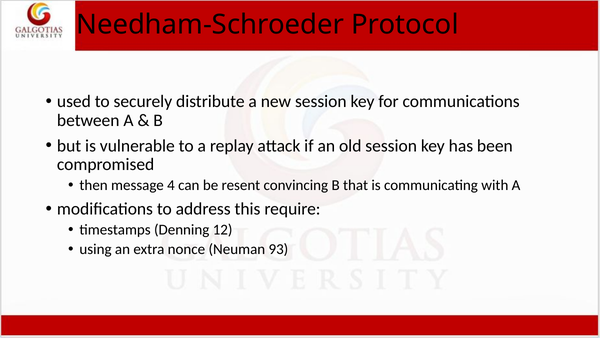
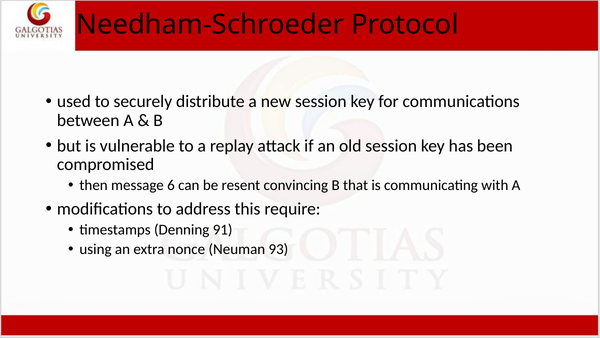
4: 4 -> 6
12: 12 -> 91
